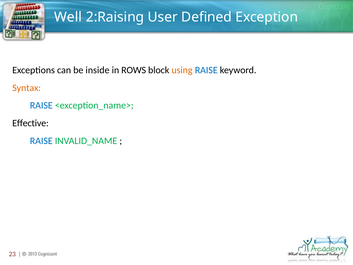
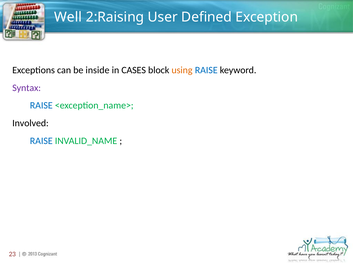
ROWS: ROWS -> CASES
Syntax colour: orange -> purple
Effective: Effective -> Involved
